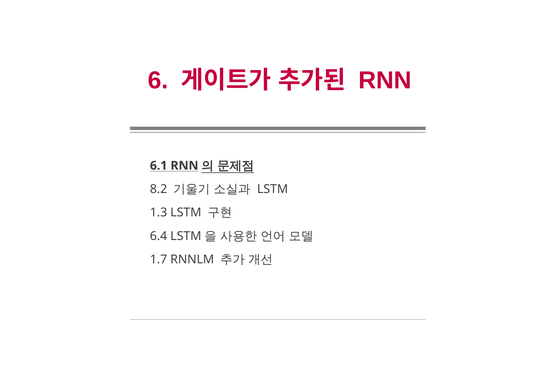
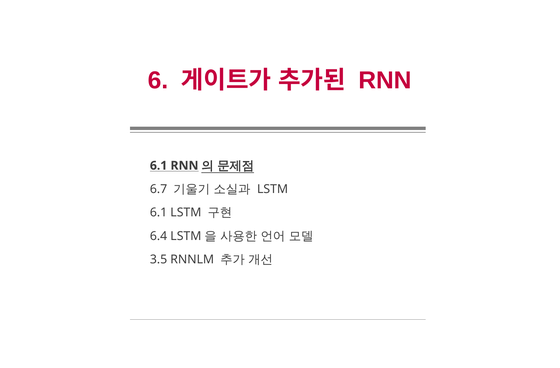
8.2: 8.2 -> 6.7
1.3 at (159, 212): 1.3 -> 6.1
1.7: 1.7 -> 3.5
